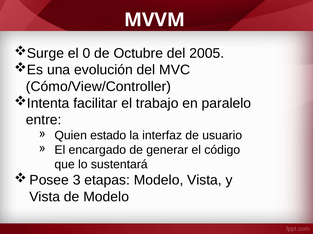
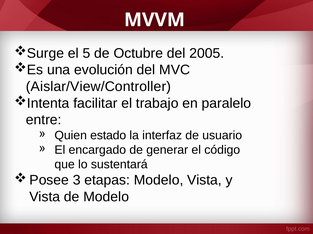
0: 0 -> 5
Cómo/View/Controller: Cómo/View/Controller -> Aislar/View/Controller
